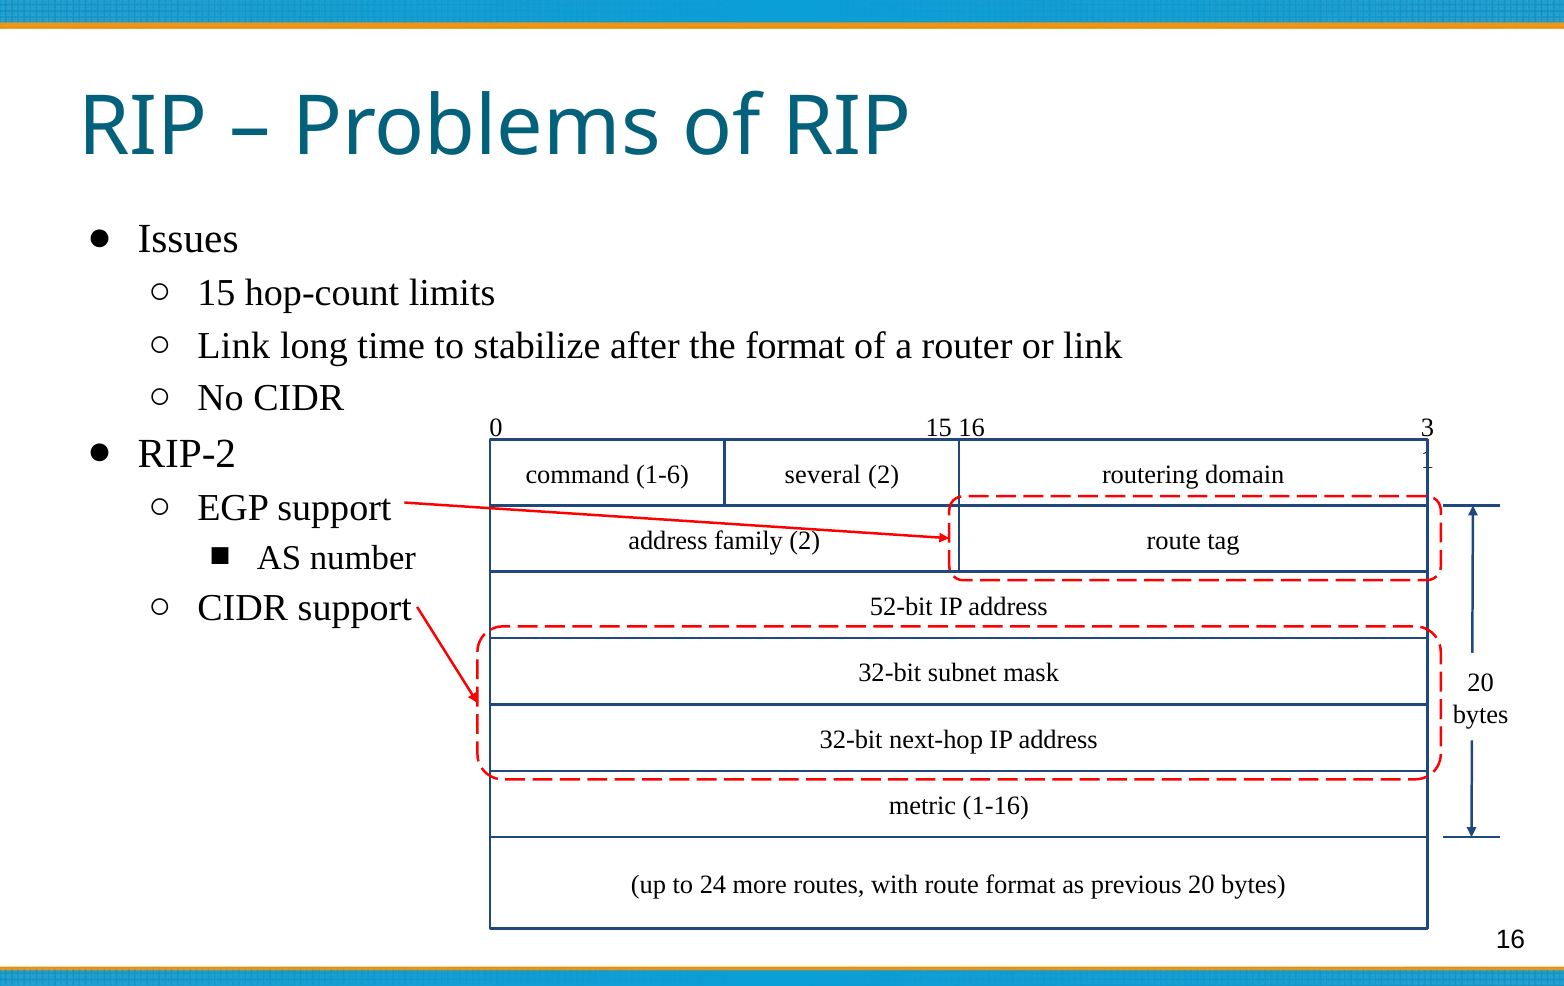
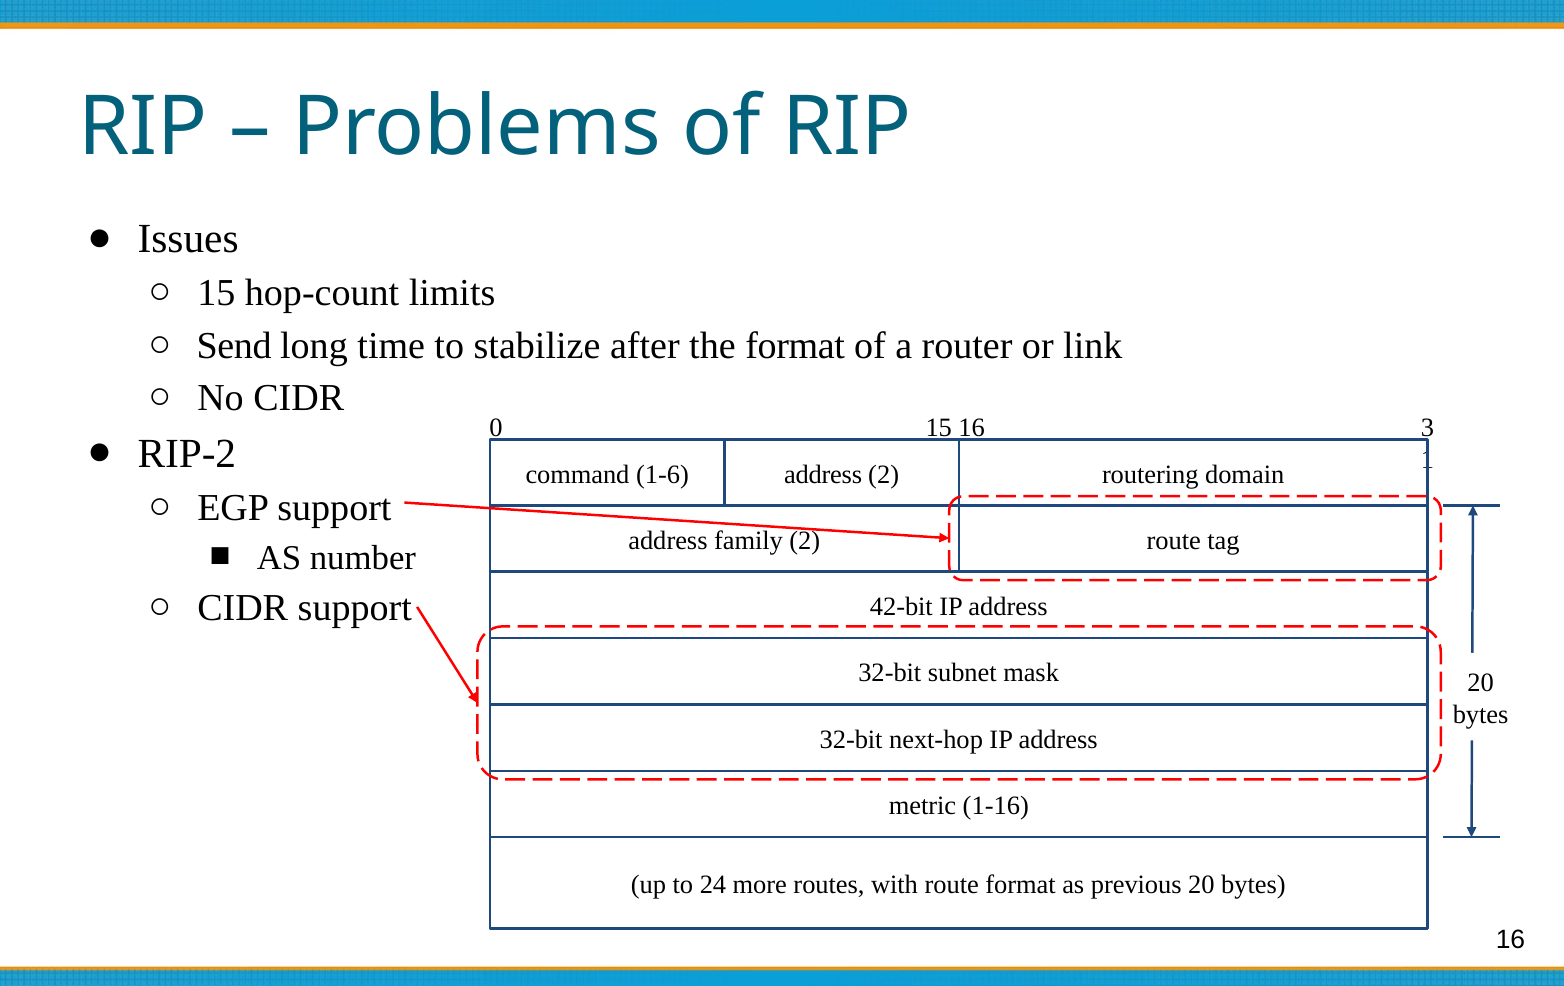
Link at (234, 346): Link -> Send
1-6 several: several -> address
52-bit: 52-bit -> 42-bit
